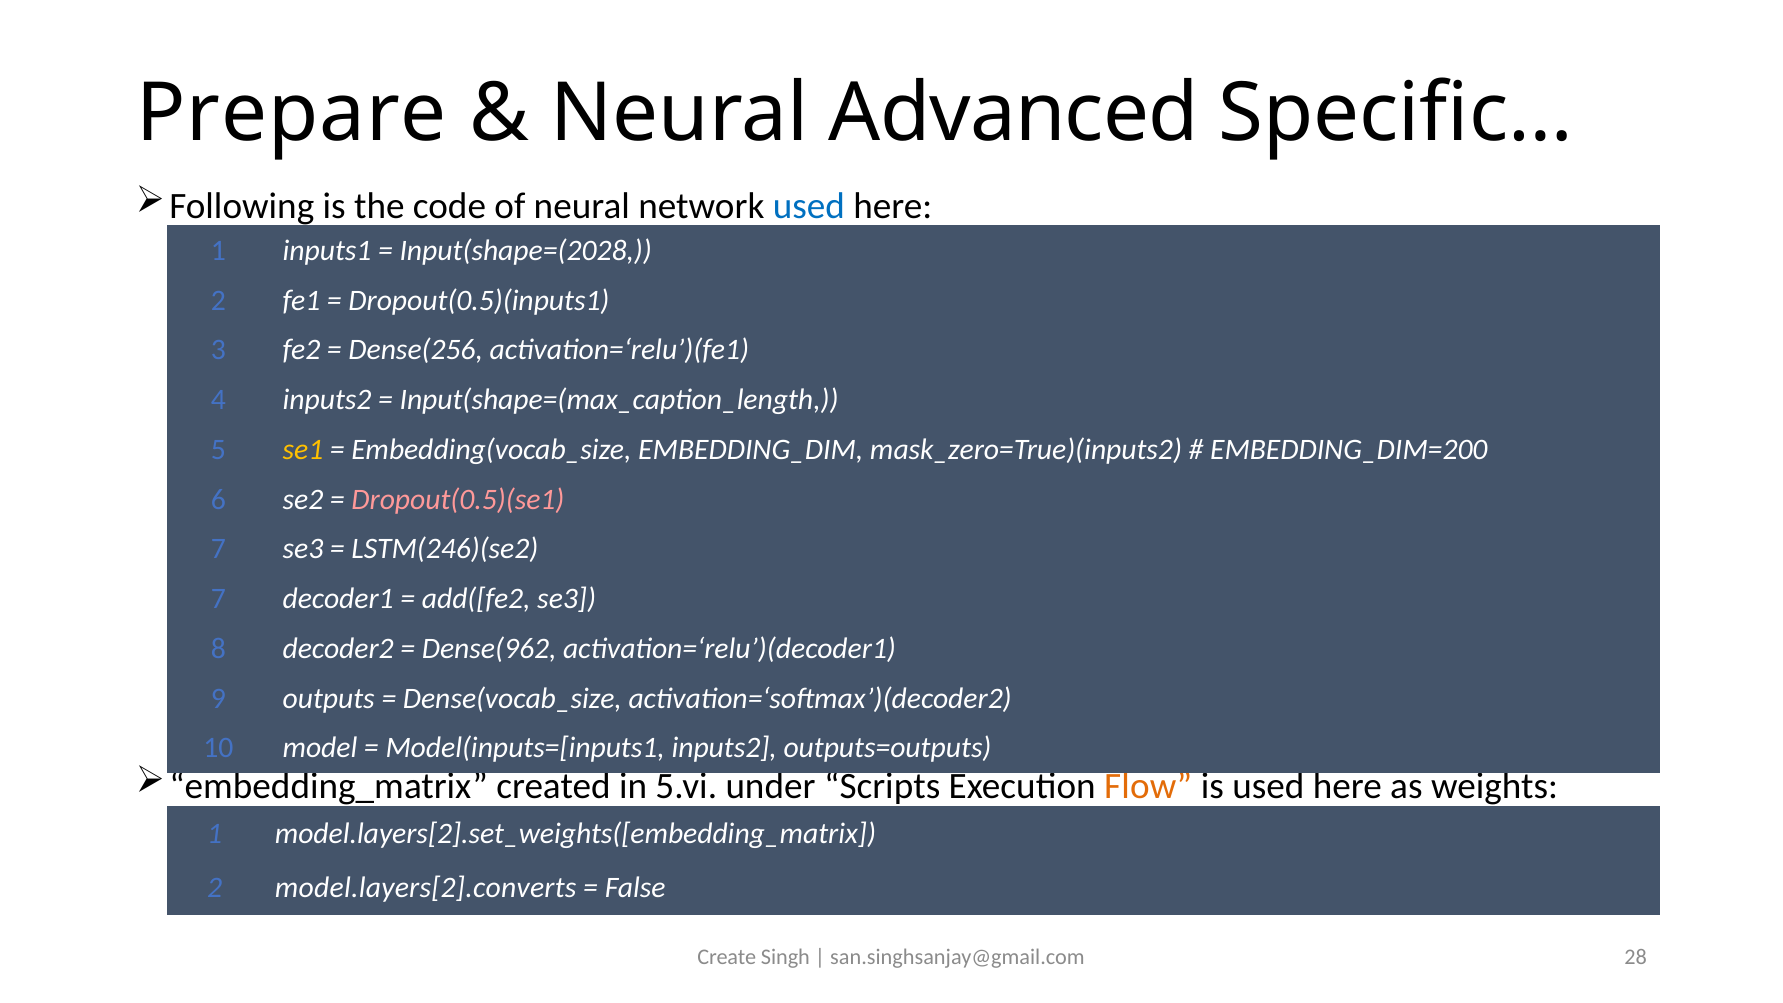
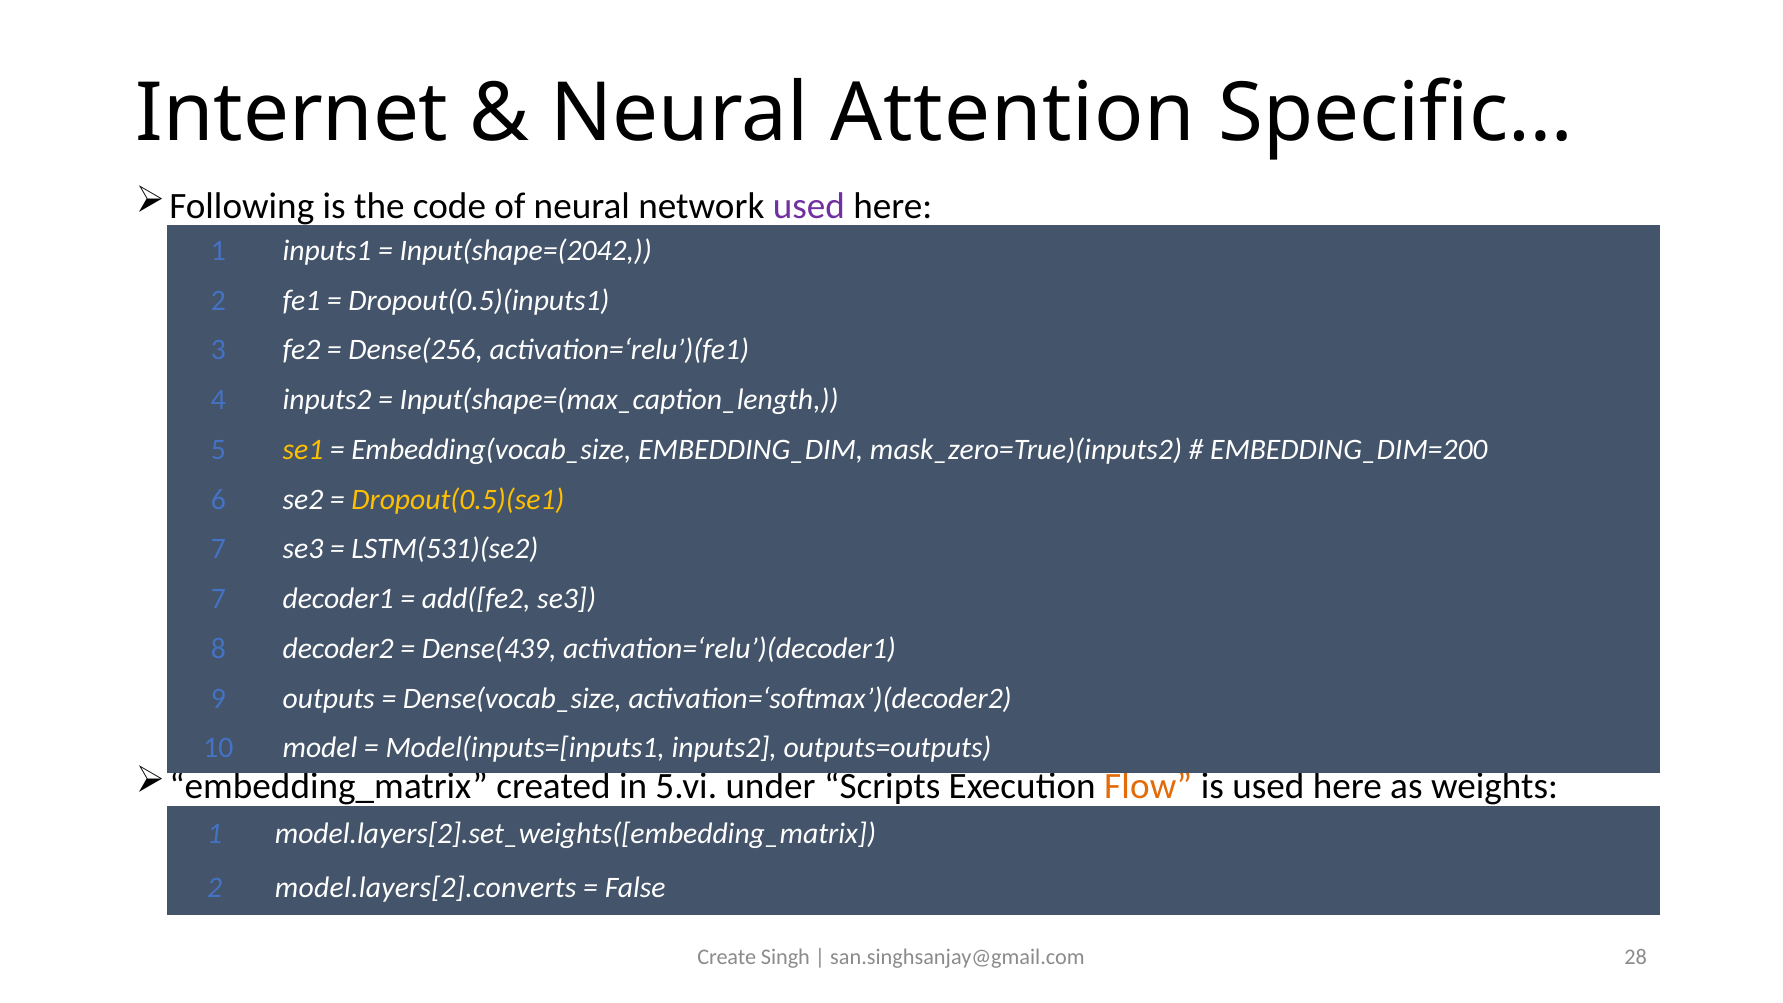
Prepare: Prepare -> Internet
Advanced: Advanced -> Attention
used at (809, 206) colour: blue -> purple
Input(shape=(2028: Input(shape=(2028 -> Input(shape=(2042
Dropout(0.5)(se1 colour: pink -> yellow
LSTM(246)(se2: LSTM(246)(se2 -> LSTM(531)(se2
Dense(962: Dense(962 -> Dense(439
